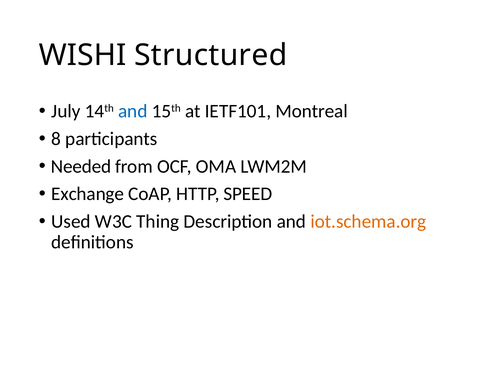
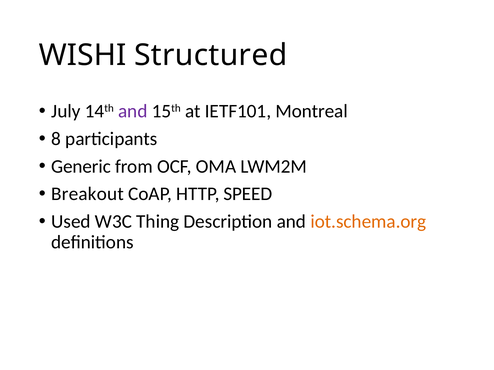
and at (133, 111) colour: blue -> purple
Needed: Needed -> Generic
Exchange: Exchange -> Breakout
